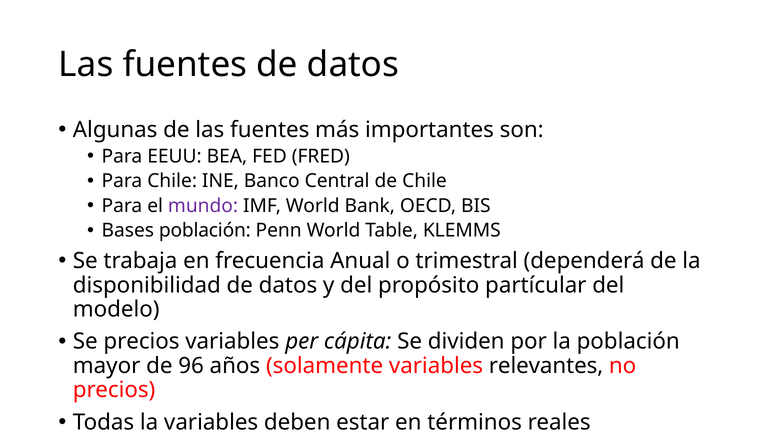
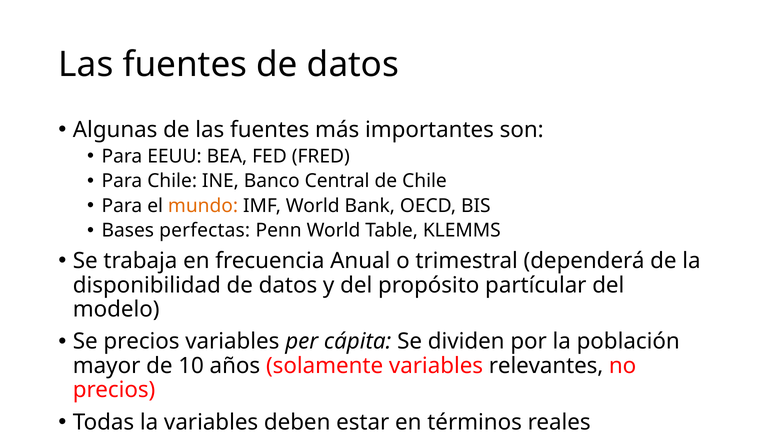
mundo colour: purple -> orange
Bases población: población -> perfectas
96: 96 -> 10
